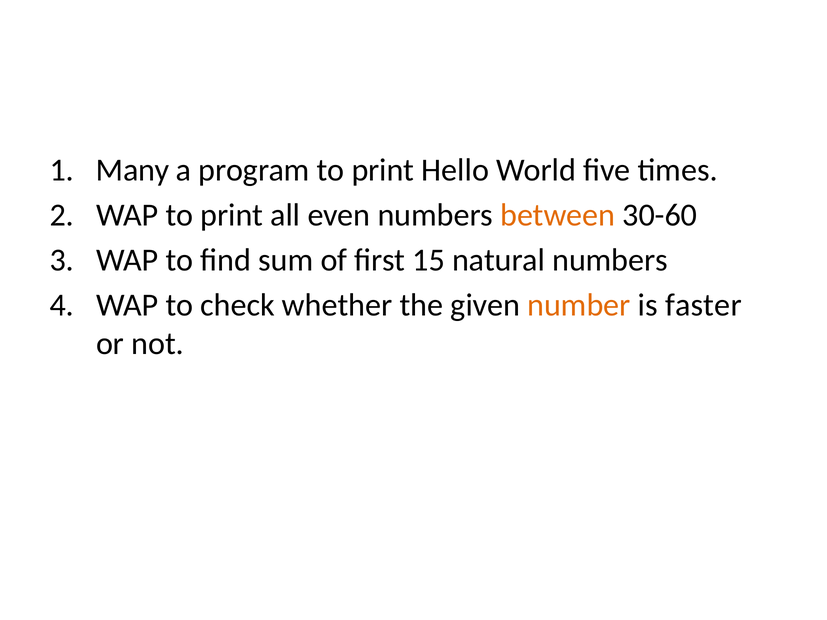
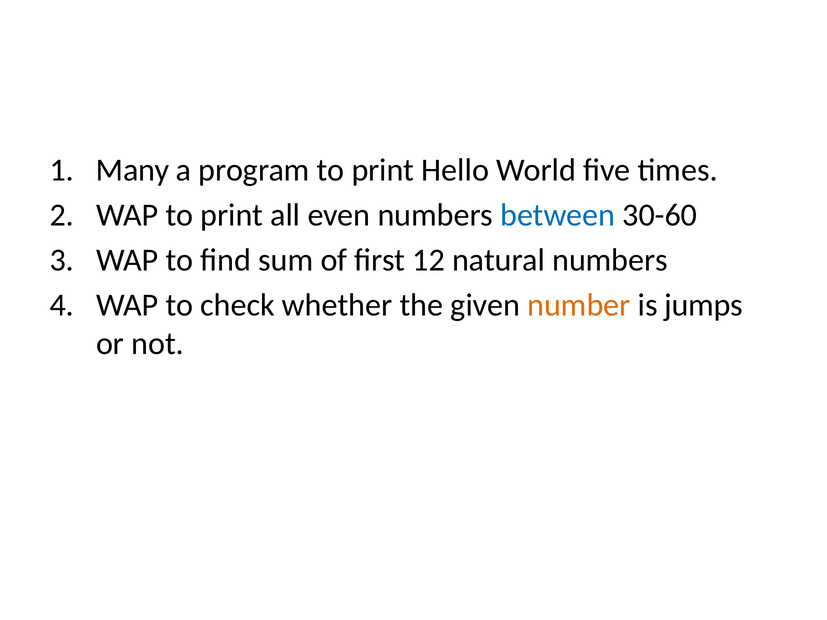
between colour: orange -> blue
15: 15 -> 12
faster: faster -> jumps
